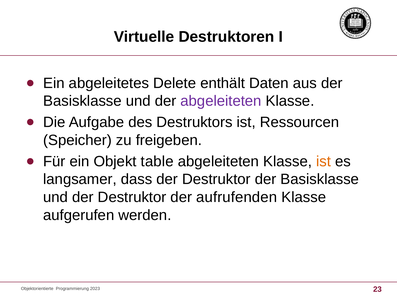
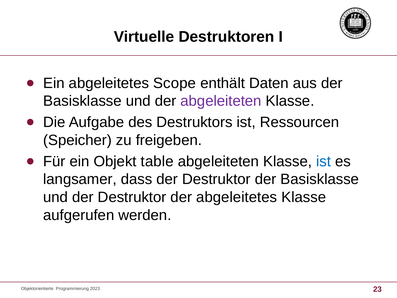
Delete: Delete -> Scope
ist at (324, 161) colour: orange -> blue
der aufrufenden: aufrufenden -> abgeleitetes
